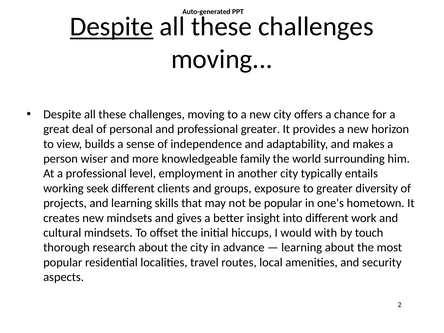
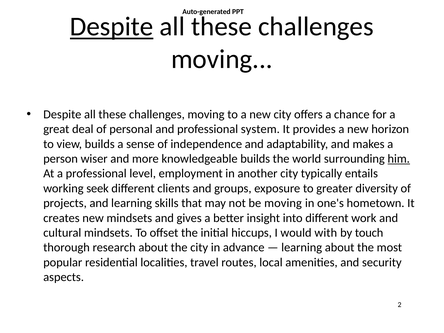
professional greater: greater -> system
knowledgeable family: family -> builds
him underline: none -> present
be popular: popular -> moving
